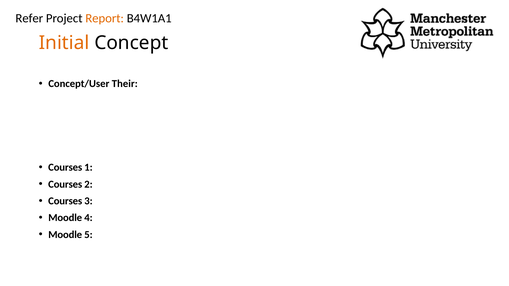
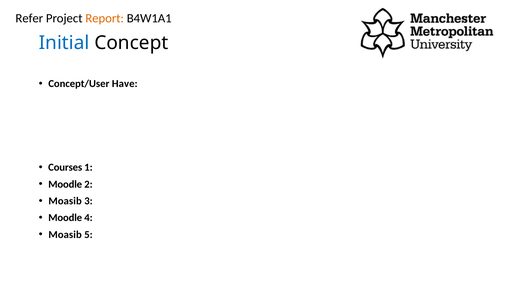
Initial colour: orange -> blue
Their: Their -> Have
Courses at (65, 184): Courses -> Moodle
Courses at (65, 201): Courses -> Moasib
Moodle at (65, 235): Moodle -> Moasib
